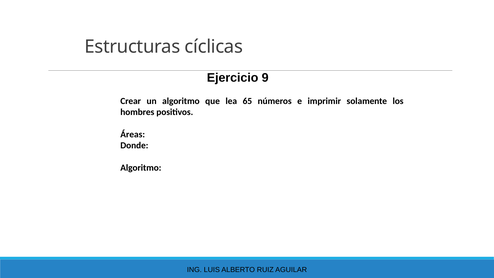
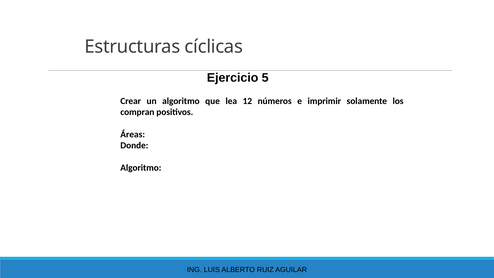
9: 9 -> 5
65: 65 -> 12
hombres: hombres -> compran
